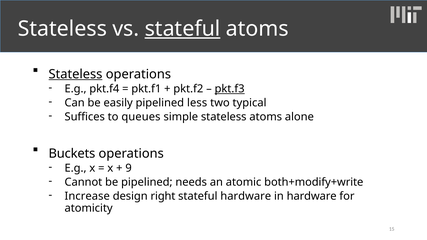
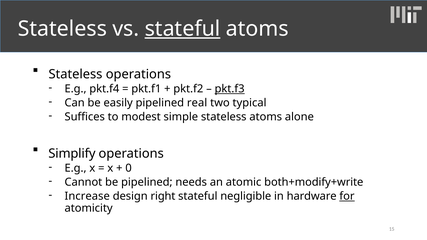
Stateless at (75, 74) underline: present -> none
less: less -> real
queues: queues -> modest
Buckets: Buckets -> Simplify
9: 9 -> 0
stateful hardware: hardware -> negligible
for underline: none -> present
